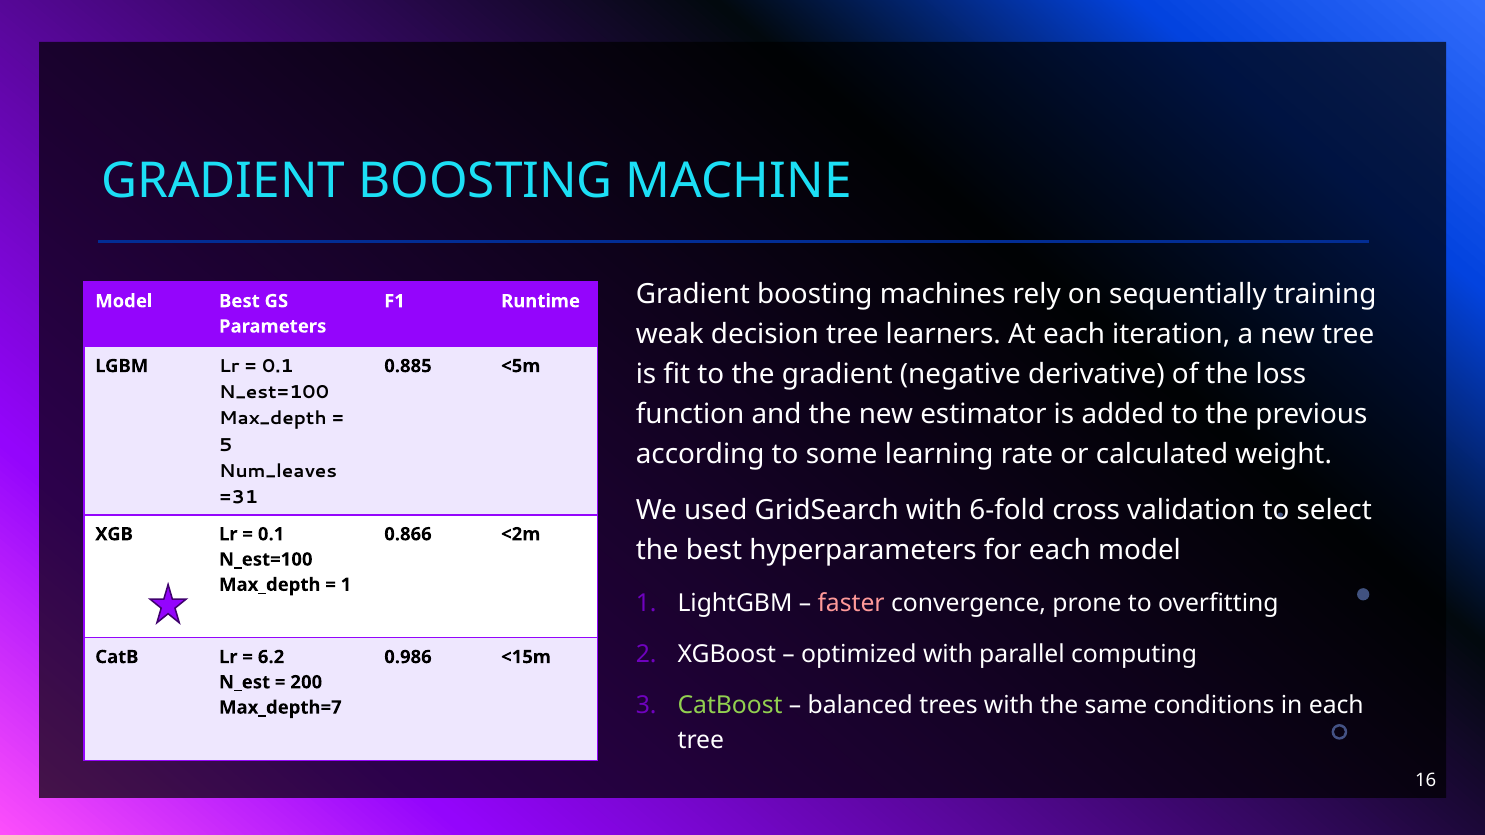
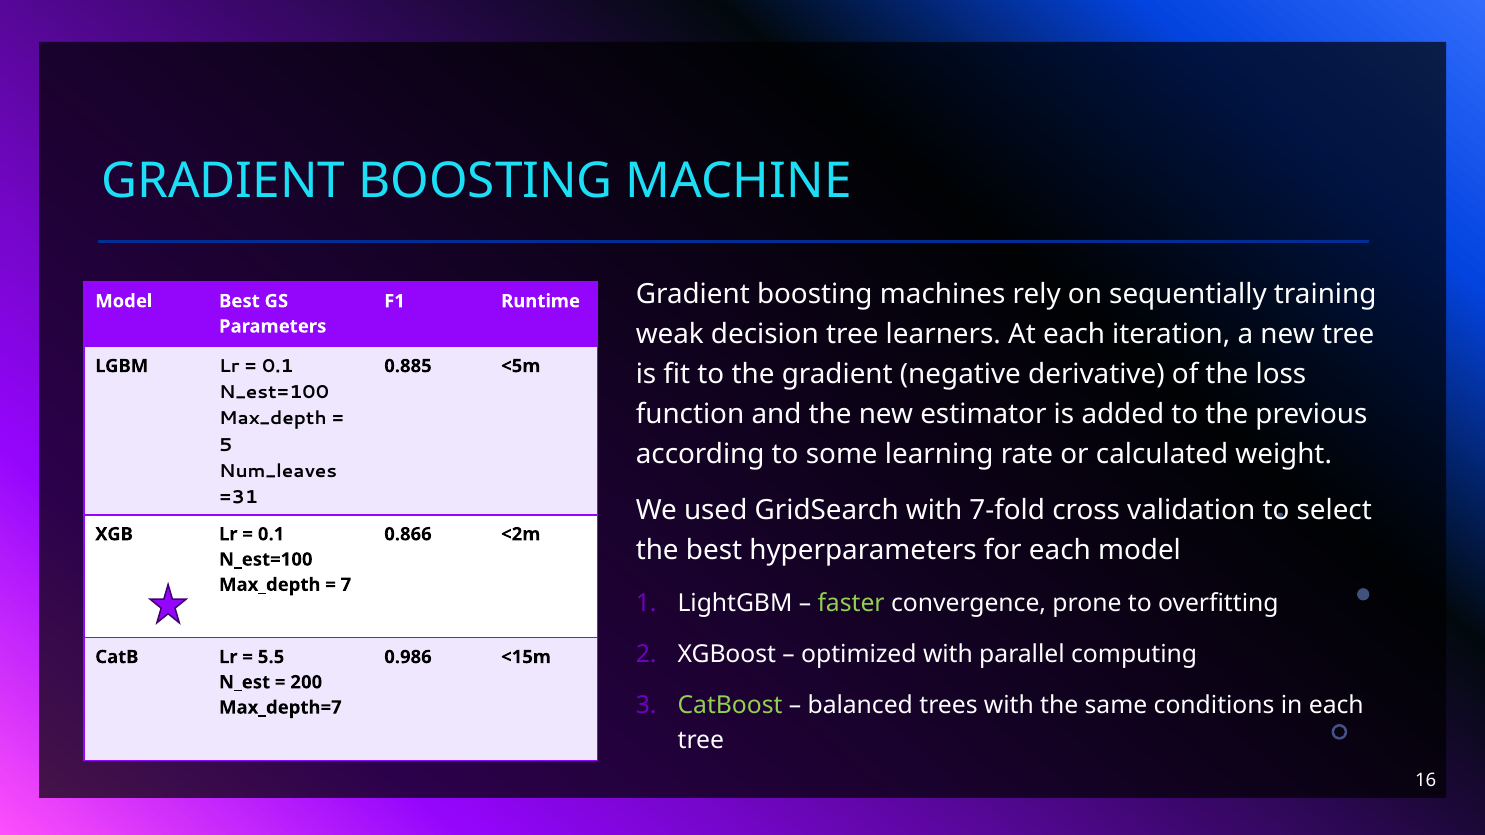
6-fold: 6-fold -> 7-fold
1 at (346, 585): 1 -> 7
faster colour: pink -> light green
6.2: 6.2 -> 5.5
